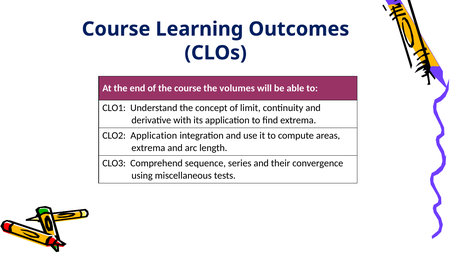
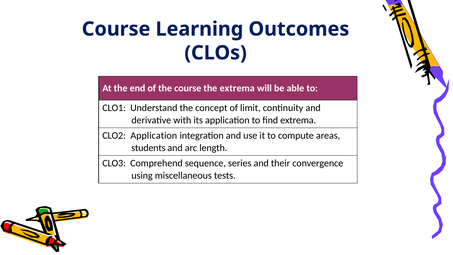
the volumes: volumes -> extrema
extrema at (148, 148): extrema -> students
